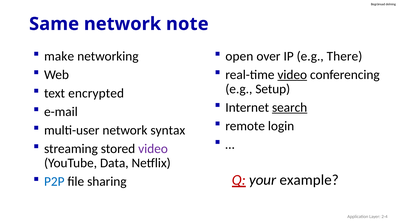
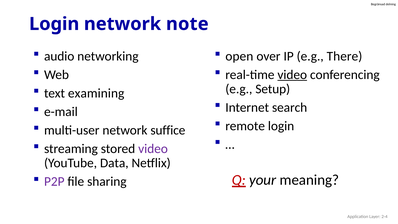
Same at (54, 24): Same -> Login
make: make -> audio
encrypted: encrypted -> examining
search underline: present -> none
syntax: syntax -> suffice
example: example -> meaning
P2P colour: blue -> purple
